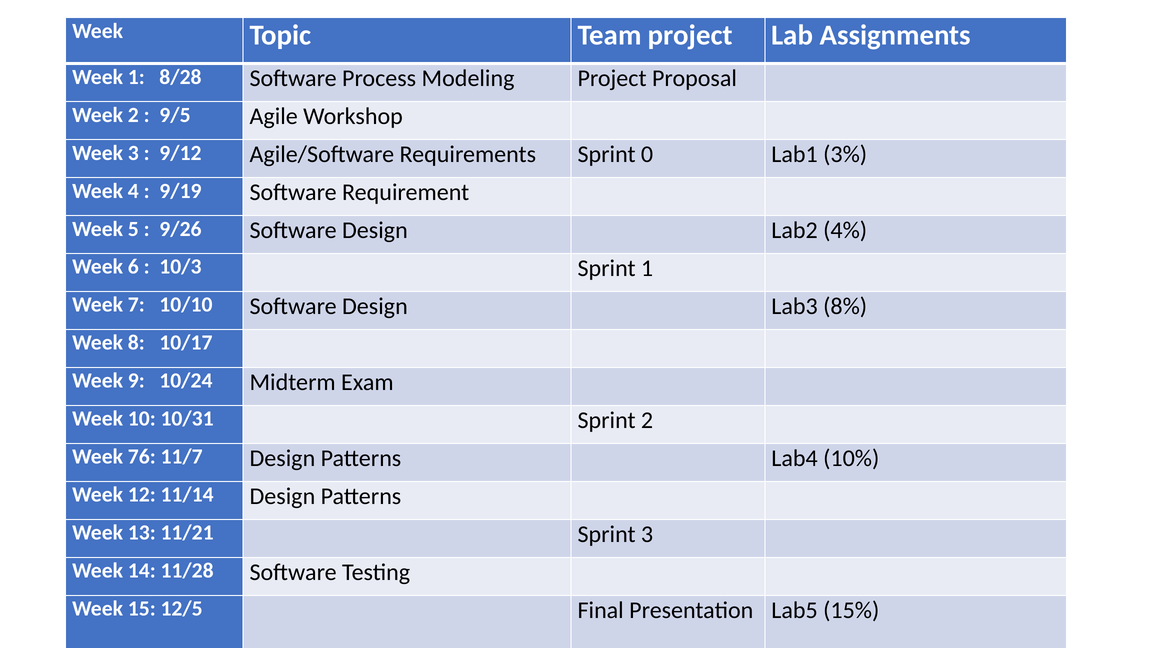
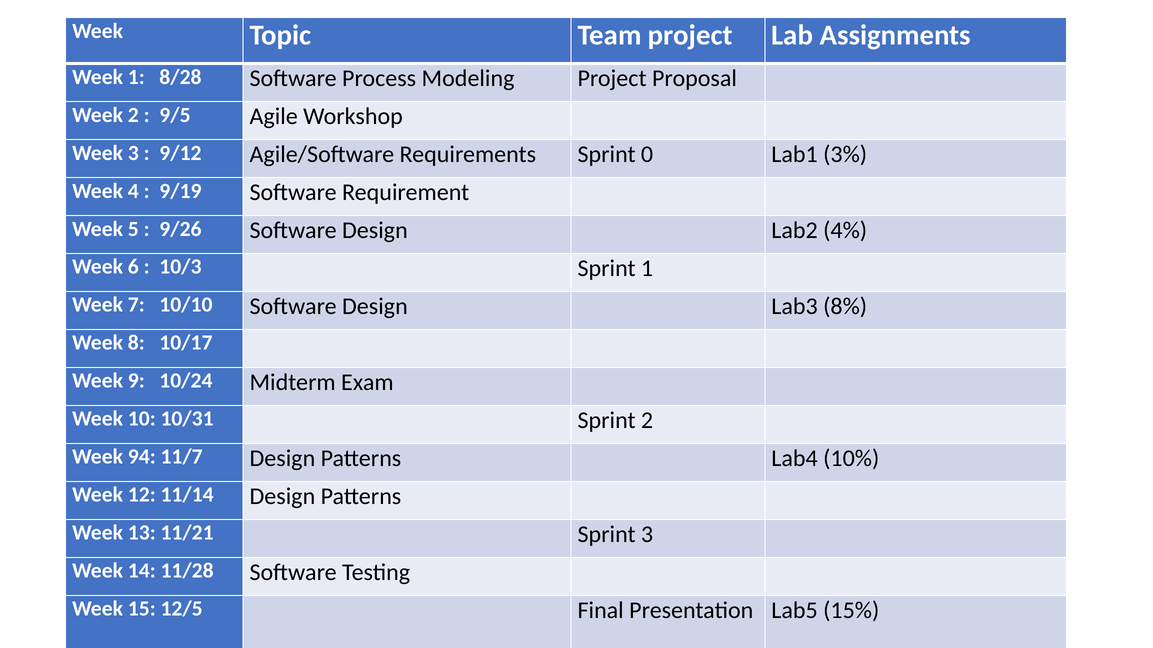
76: 76 -> 94
